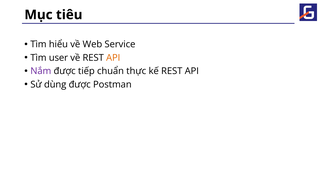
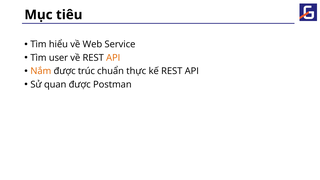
Nắm colour: purple -> orange
tiếp: tiếp -> trúc
dùng: dùng -> quan
